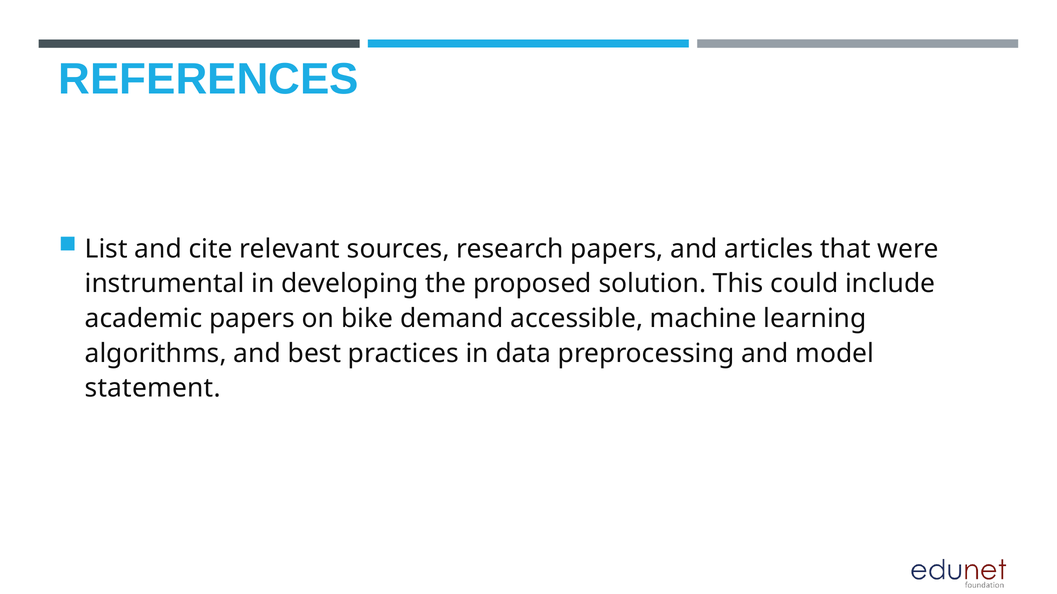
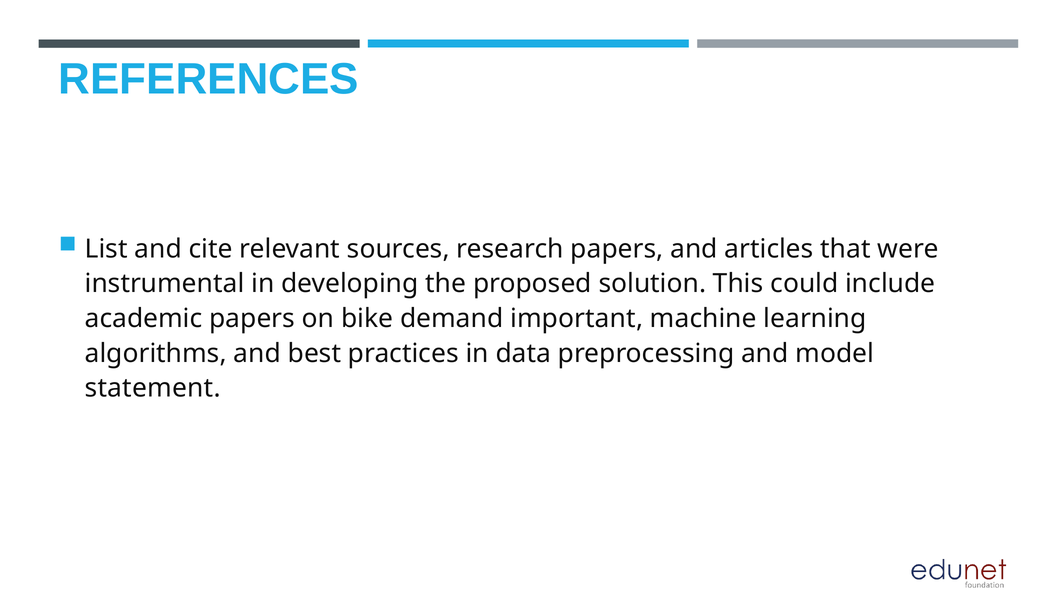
accessible: accessible -> important
